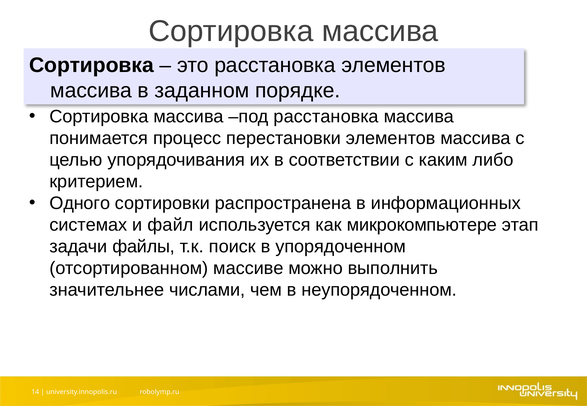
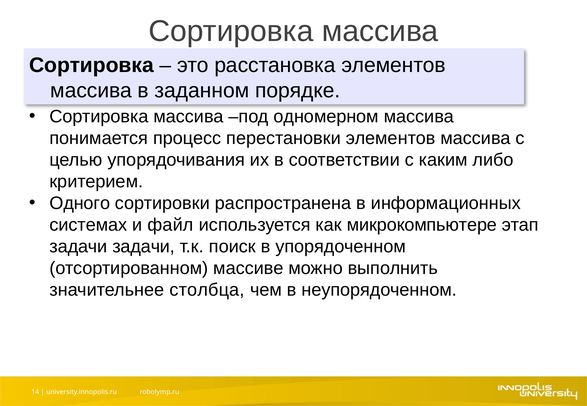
под расстановка: расстановка -> одномерном
задачи файлы: файлы -> задачи
числами: числами -> столбца
